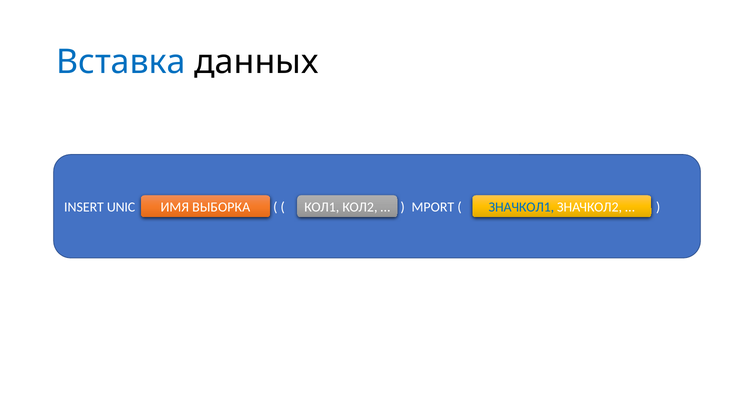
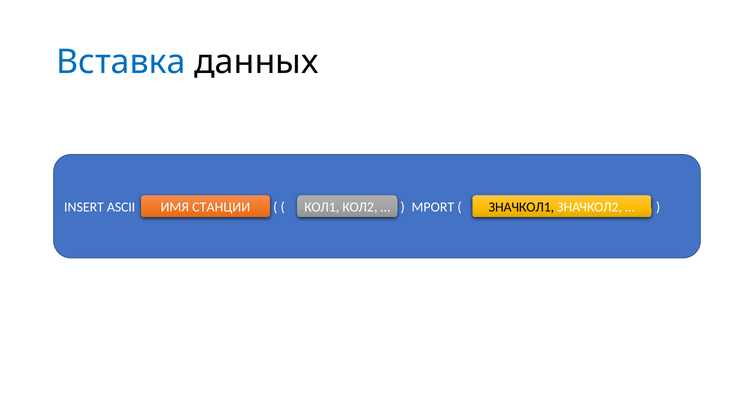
UNIC: UNIC -> ASCII
ВЫБОРКА: ВЫБОРКА -> СТАНЦИИ
ЗНАЧКОЛ1 colour: blue -> black
